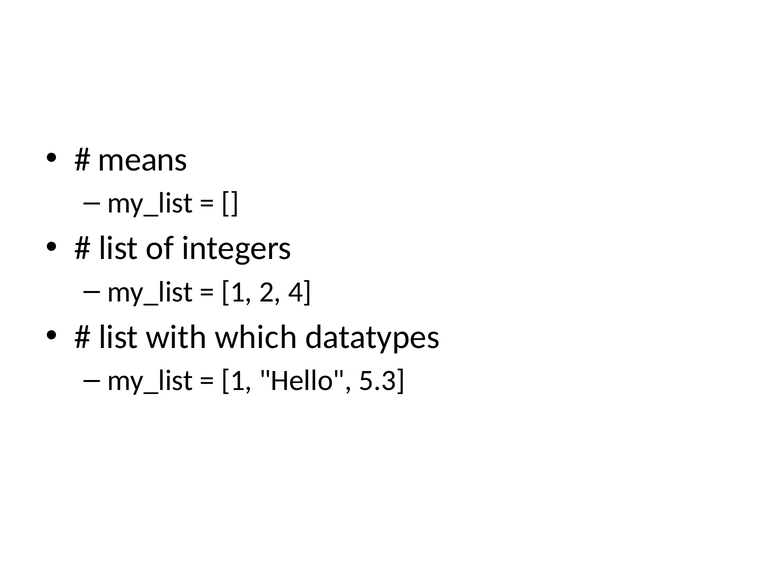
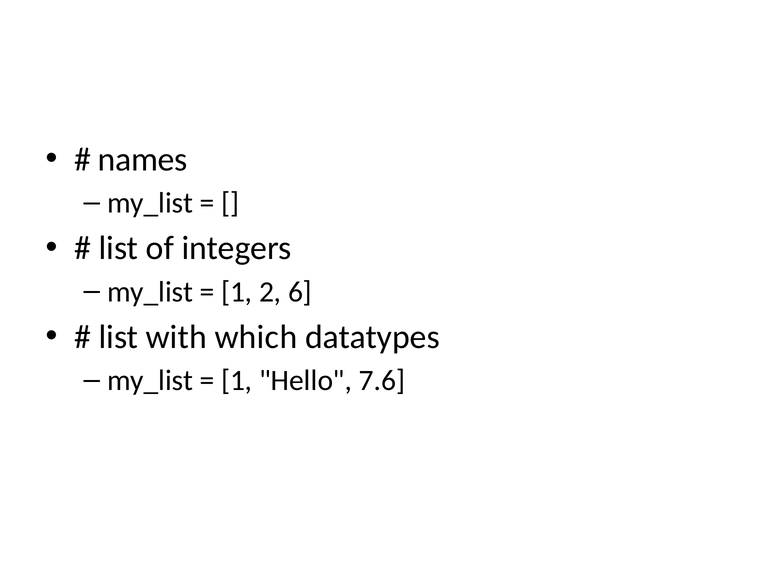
means: means -> names
4: 4 -> 6
5.3: 5.3 -> 7.6
